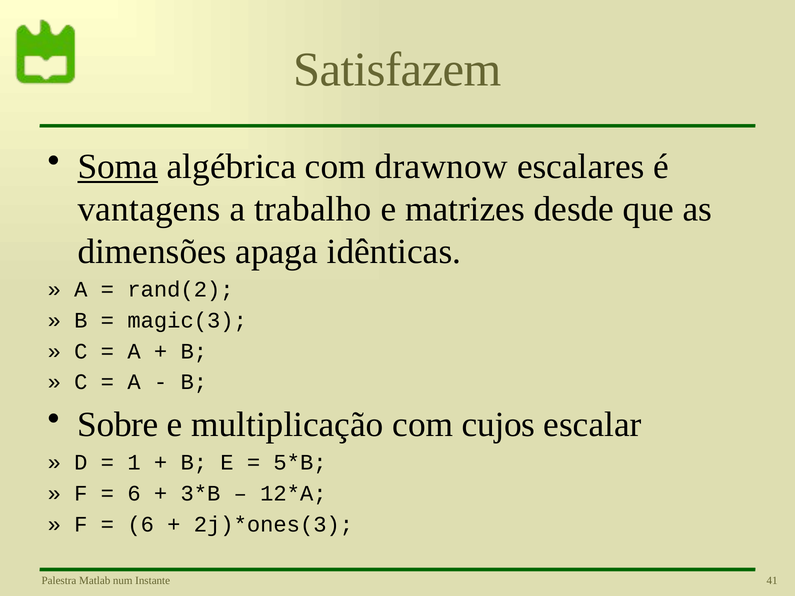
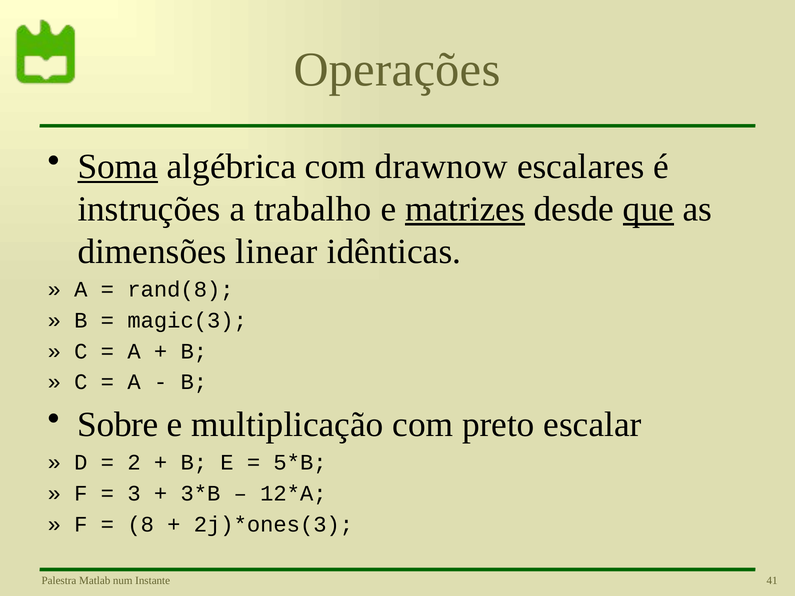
Satisfazem: Satisfazem -> Operações
vantagens: vantagens -> instruções
matrizes underline: none -> present
que underline: none -> present
apaga: apaga -> linear
rand(2: rand(2 -> rand(8
cujos: cujos -> preto
1: 1 -> 2
6 at (134, 494): 6 -> 3
6 at (141, 525): 6 -> 8
